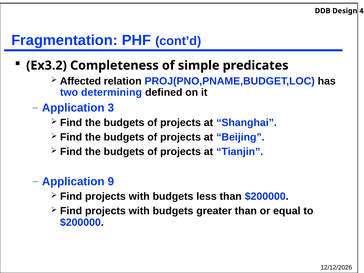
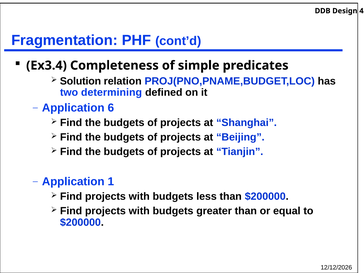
Ex3.2: Ex3.2 -> Ex3.4
Affected: Affected -> Solution
3: 3 -> 6
9: 9 -> 1
